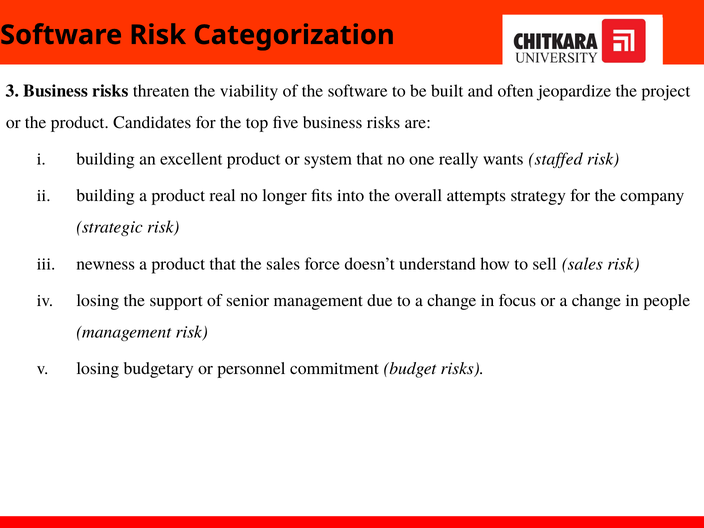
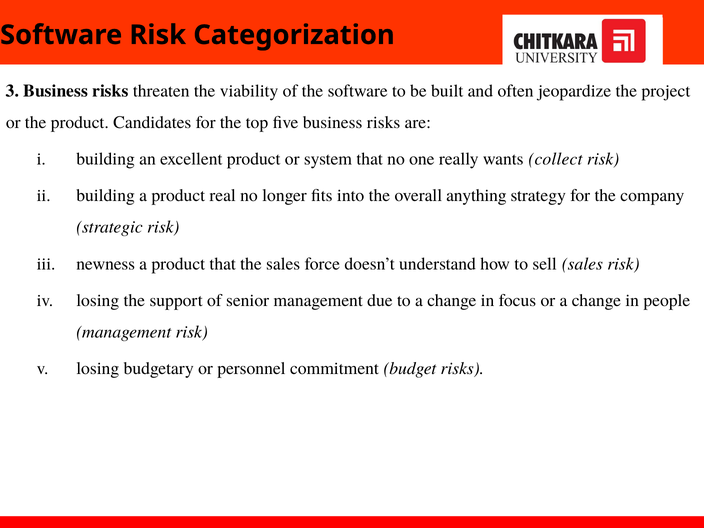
staffed: staffed -> collect
attempts: attempts -> anything
